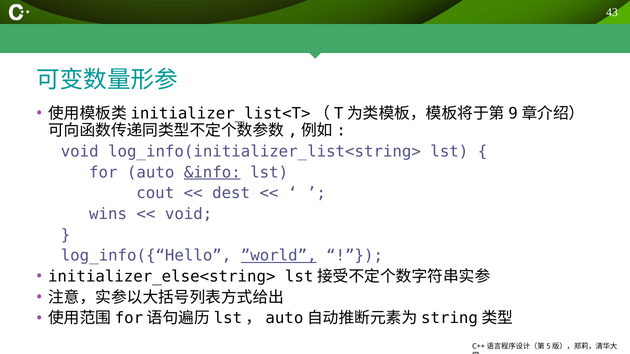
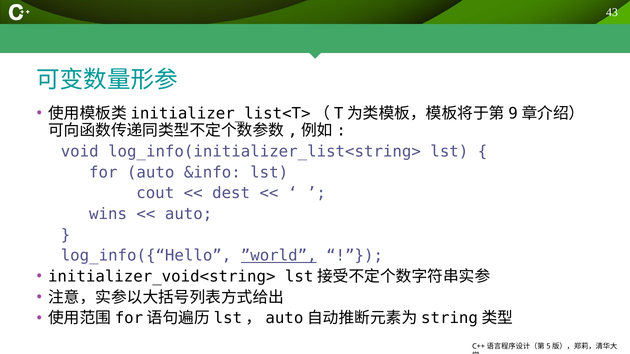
&info underline: present -> none
void at (189, 214): void -> auto
initializer_else<string>: initializer_else<string> -> initializer_void<string>
